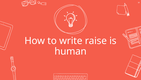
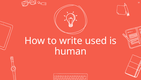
raise: raise -> used
